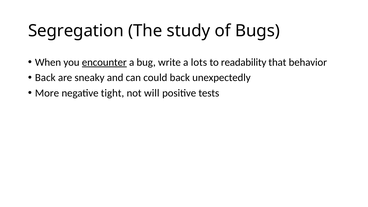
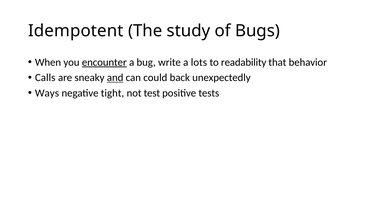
Segregation: Segregation -> Idempotent
Back at (45, 78): Back -> Calls
and underline: none -> present
More: More -> Ways
will: will -> test
